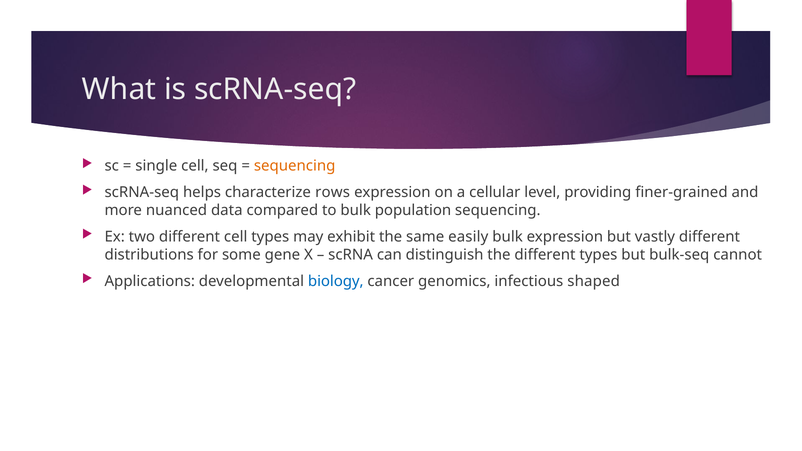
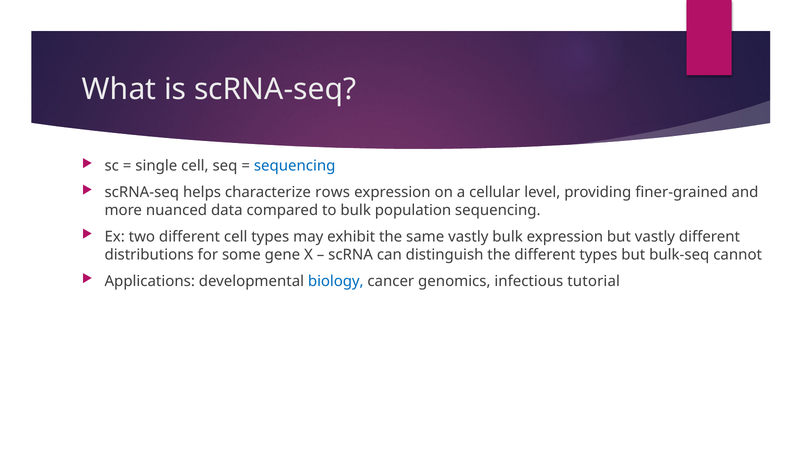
sequencing at (295, 166) colour: orange -> blue
same easily: easily -> vastly
shaped: shaped -> tutorial
